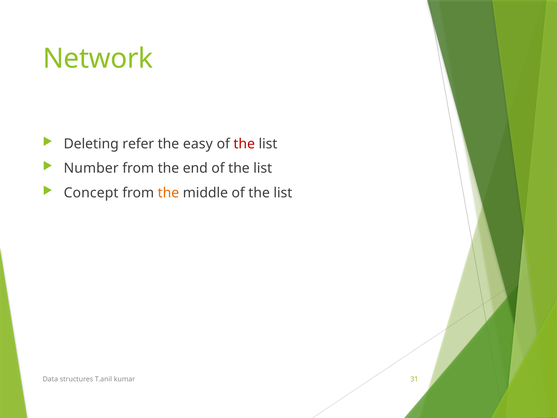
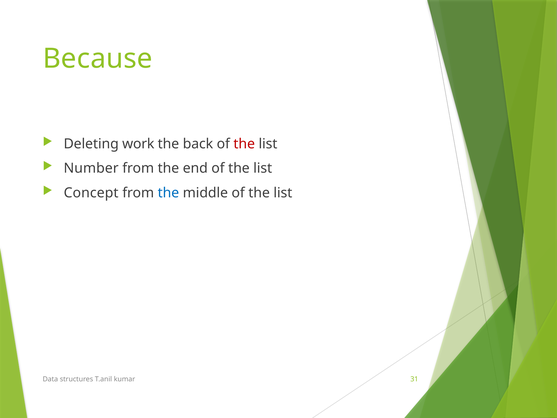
Network: Network -> Because
refer: refer -> work
easy: easy -> back
the at (168, 193) colour: orange -> blue
